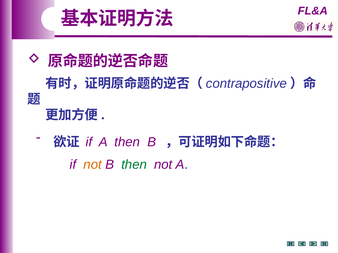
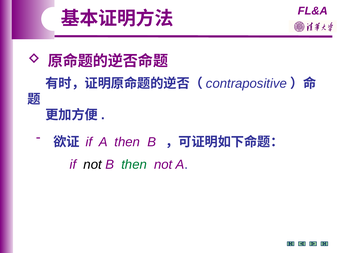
not at (93, 165) colour: orange -> black
